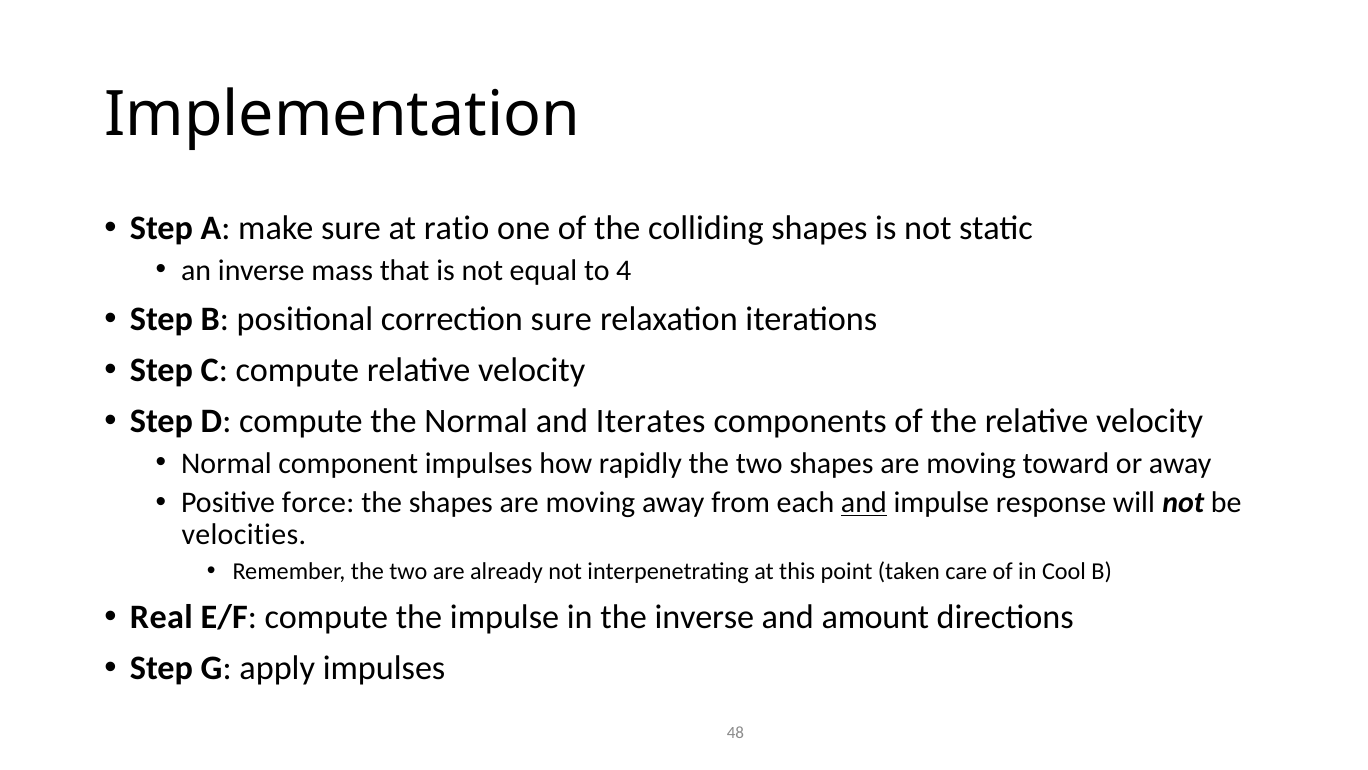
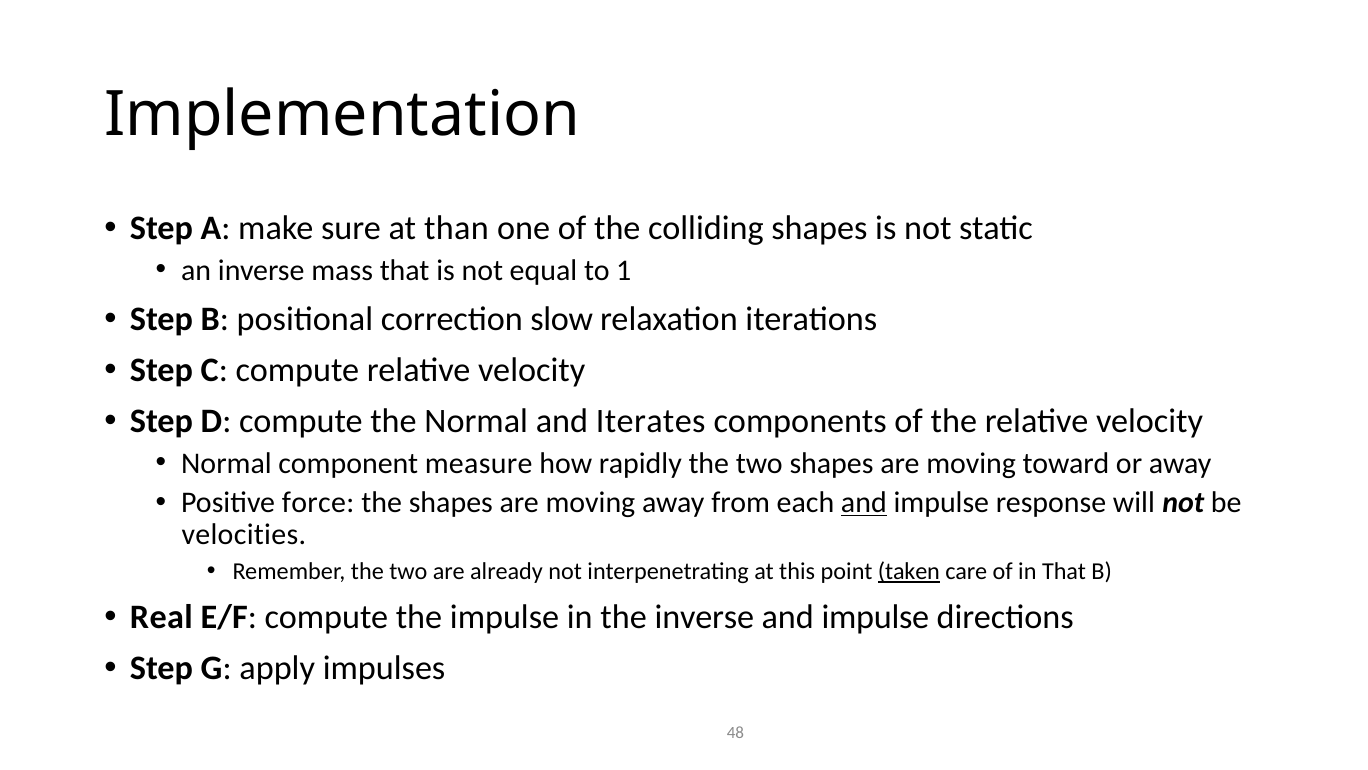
ratio: ratio -> than
4: 4 -> 1
correction sure: sure -> slow
component impulses: impulses -> measure
taken underline: none -> present
in Cool: Cool -> That
amount at (875, 617): amount -> impulse
